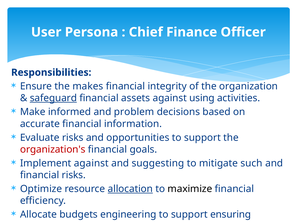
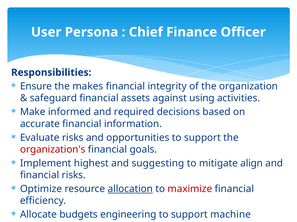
safeguard underline: present -> none
problem: problem -> required
Implement against: against -> highest
such: such -> align
maximize colour: black -> red
ensuring: ensuring -> machine
